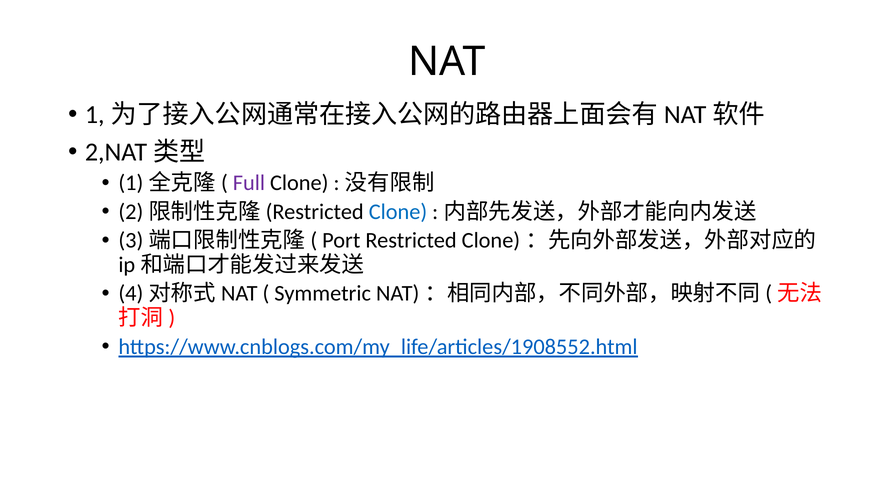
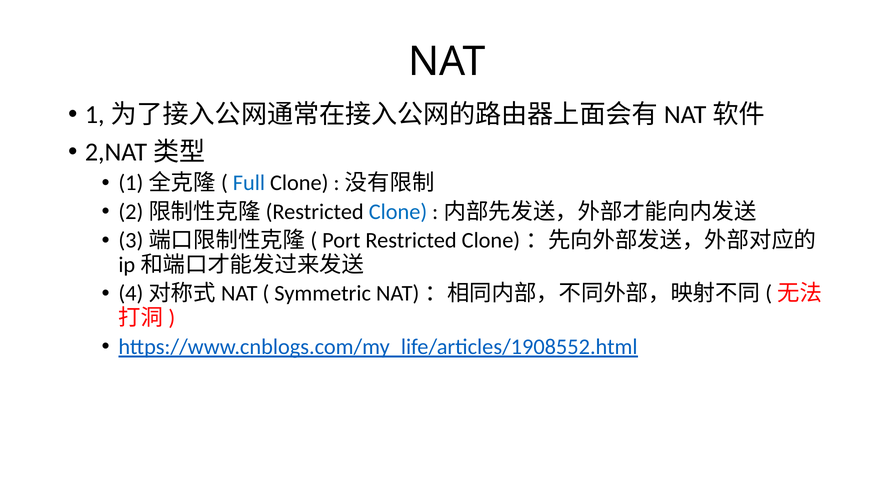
Full colour: purple -> blue
